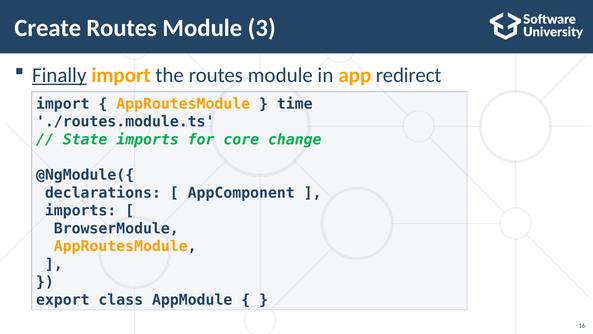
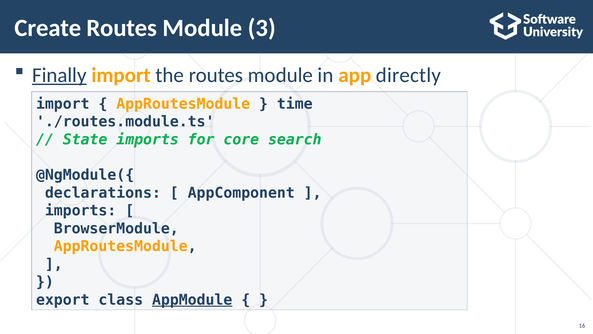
redirect: redirect -> directly
change: change -> search
AppModule underline: none -> present
